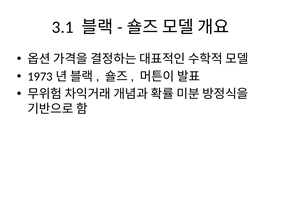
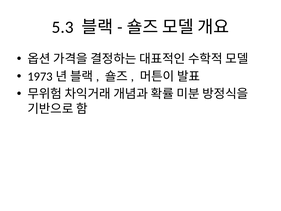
3.1: 3.1 -> 5.3
